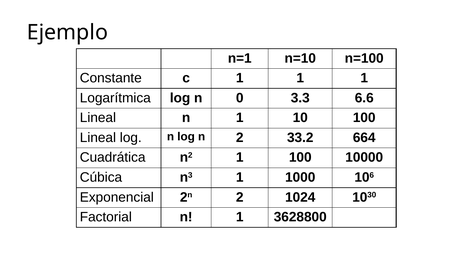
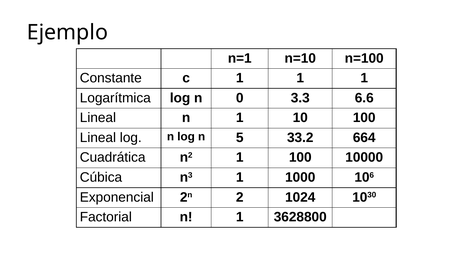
n 2: 2 -> 5
